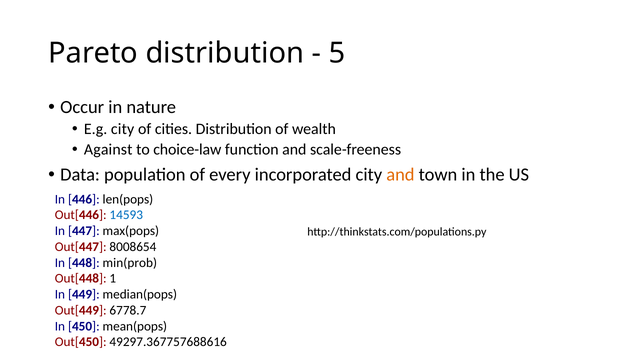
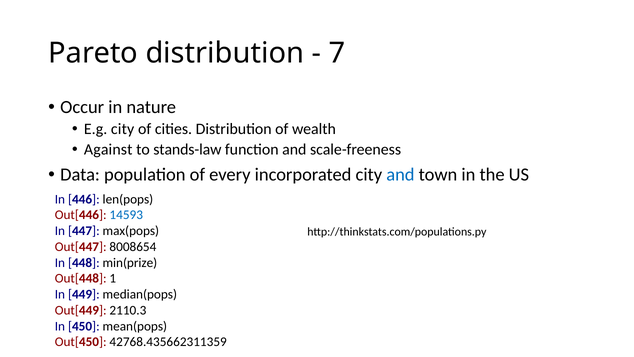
5: 5 -> 7
choice-law: choice-law -> stands-law
and at (400, 175) colour: orange -> blue
min(prob: min(prob -> min(prize
6778.7: 6778.7 -> 2110.3
49297.367757688616: 49297.367757688616 -> 42768.435662311359
